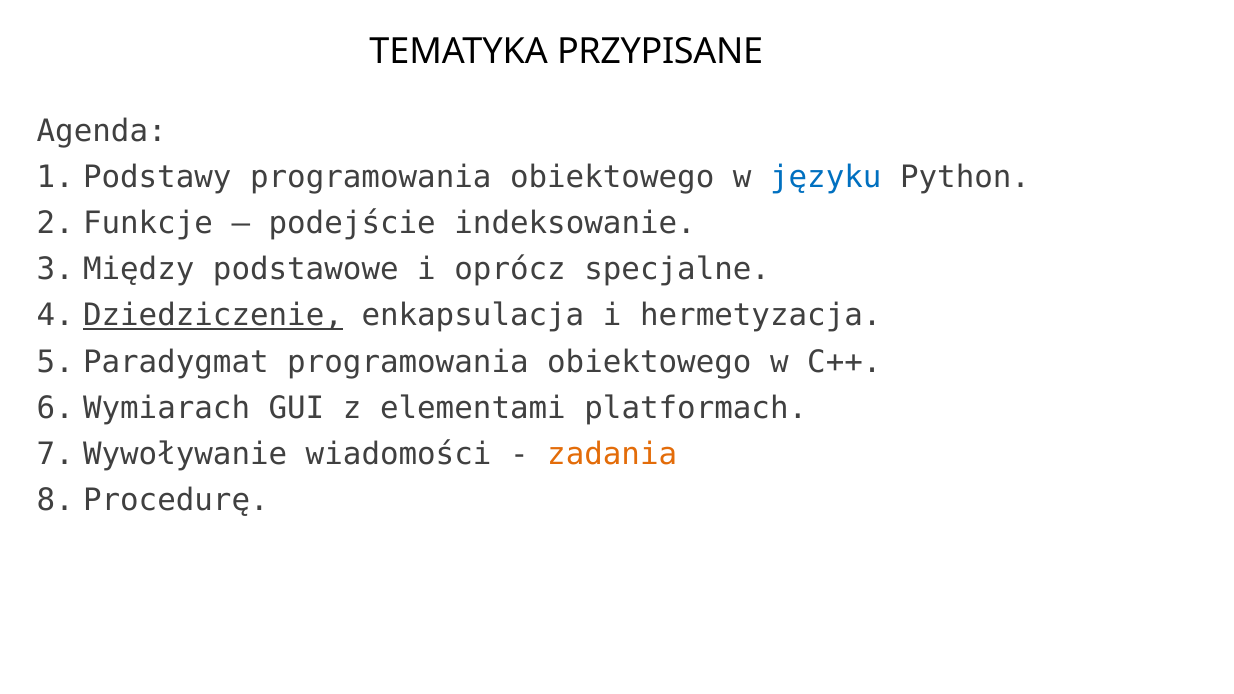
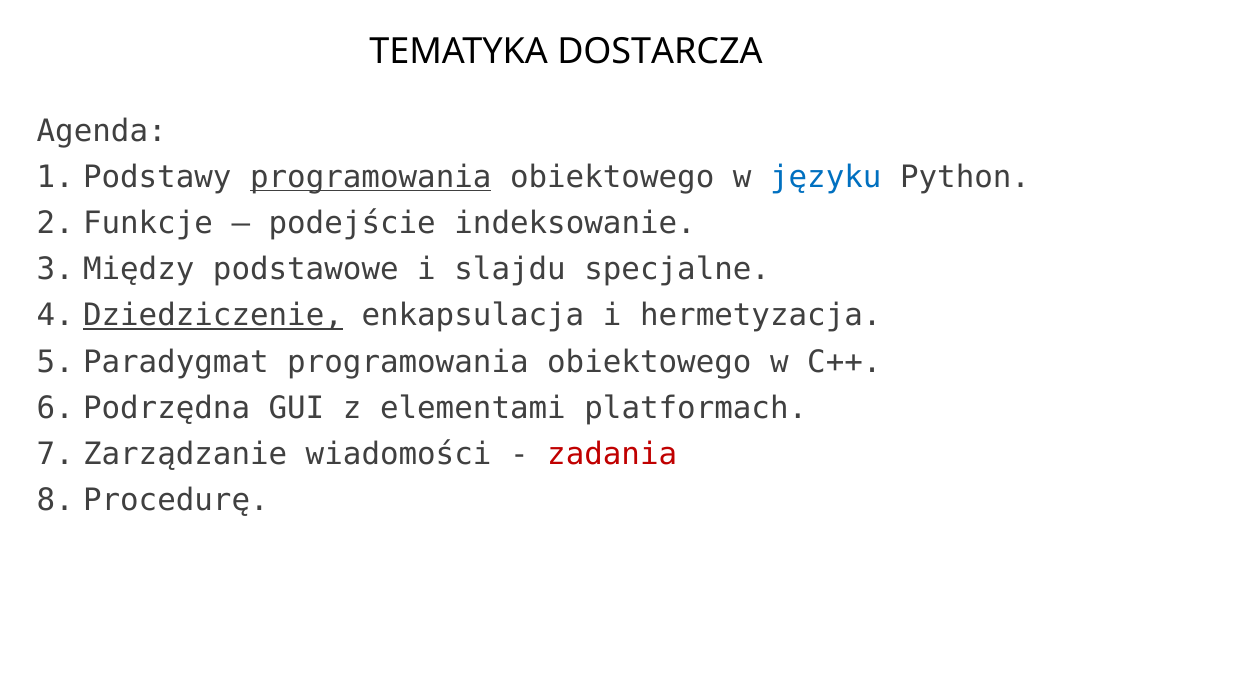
PRZYPISANE: PRZYPISANE -> DOSTARCZA
programowania at (371, 177) underline: none -> present
oprócz: oprócz -> slajdu
Wymiarach: Wymiarach -> Podrzędna
Wywoływanie: Wywoływanie -> Zarządzanie
zadania colour: orange -> red
